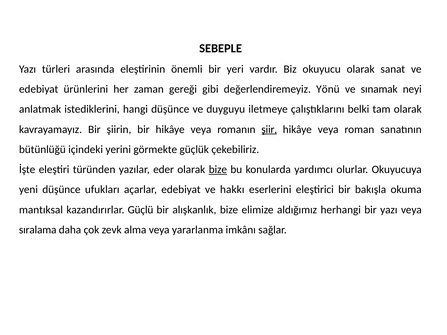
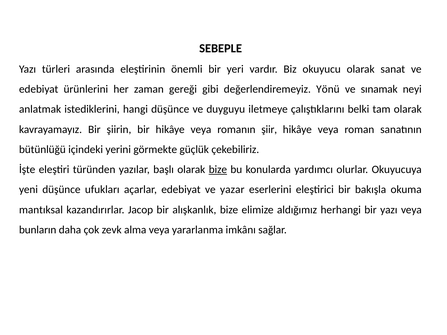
şiir underline: present -> none
eder: eder -> başlı
hakkı: hakkı -> yazar
Güçlü: Güçlü -> Jacop
sıralama: sıralama -> bunların
